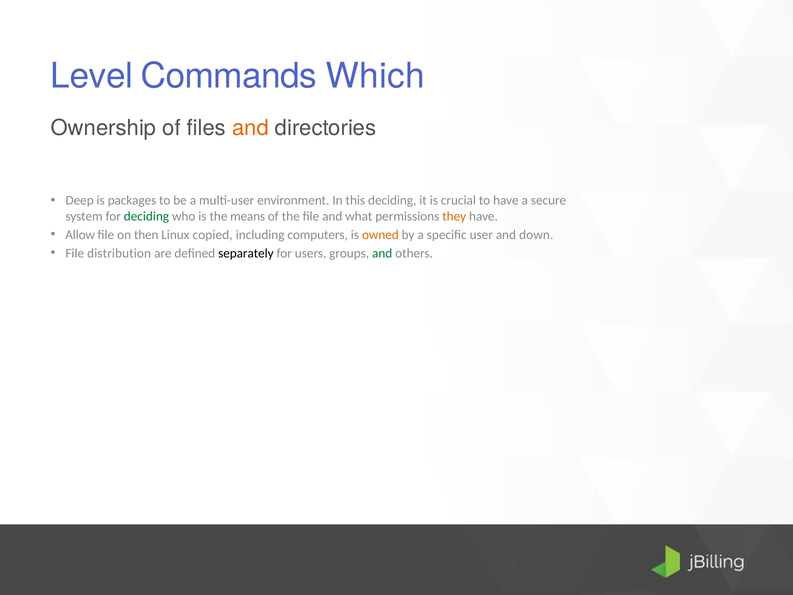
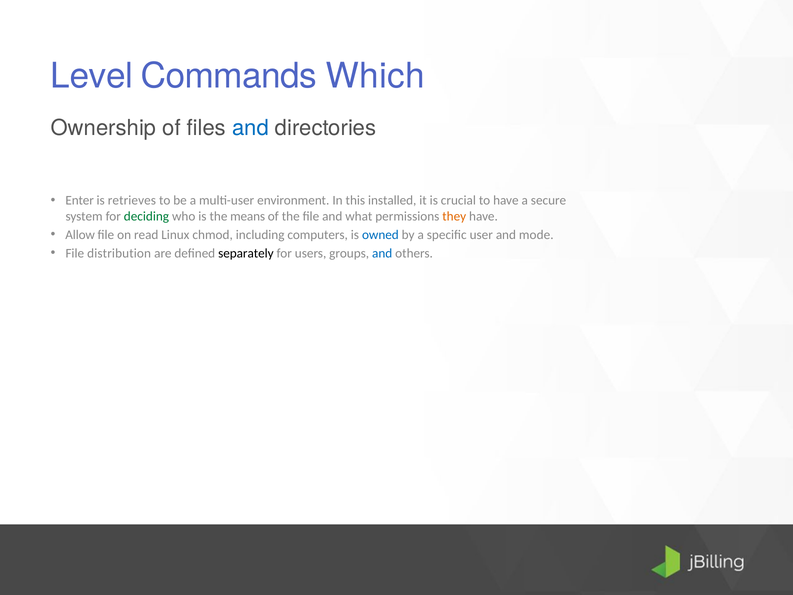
and at (250, 128) colour: orange -> blue
Deep: Deep -> Enter
packages: packages -> retrieves
this deciding: deciding -> installed
then: then -> read
copied: copied -> chmod
owned colour: orange -> blue
down: down -> mode
and at (382, 253) colour: green -> blue
